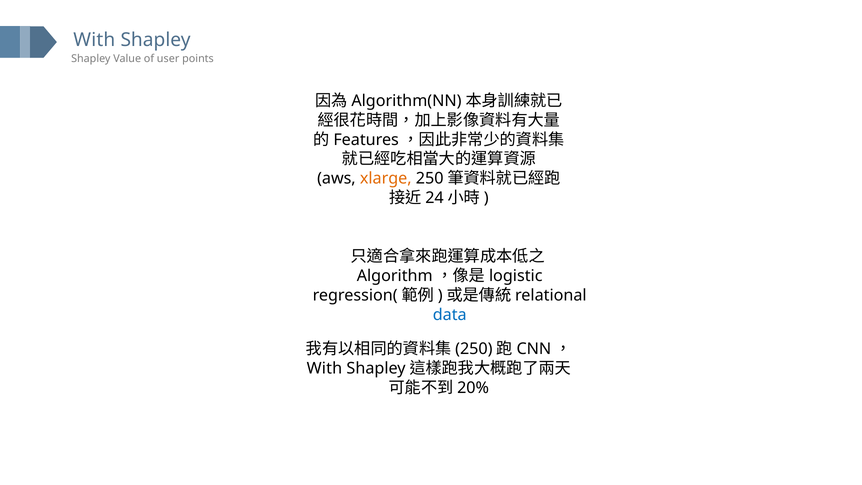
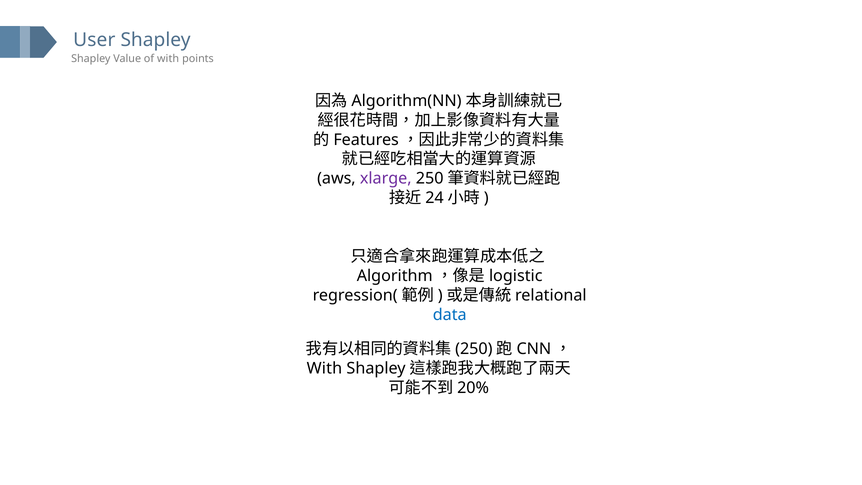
With at (94, 40): With -> User
user at (168, 58): user -> with
xlarge colour: orange -> purple
